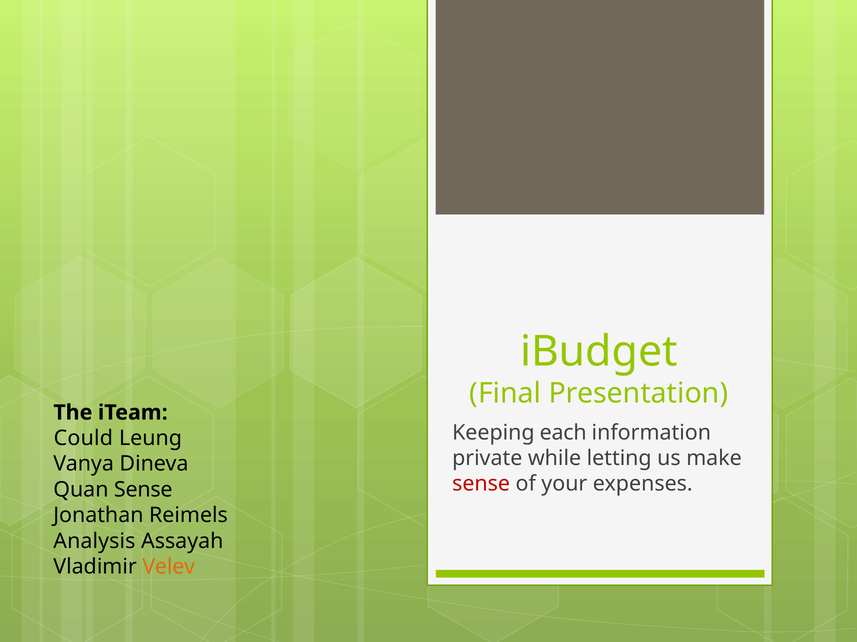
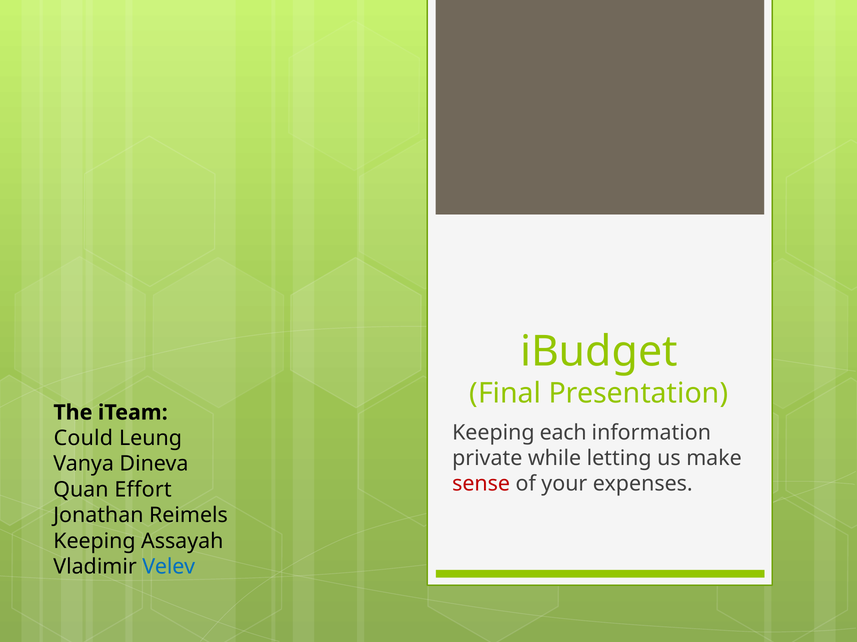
Quan Sense: Sense -> Effort
Analysis at (94, 542): Analysis -> Keeping
Velev colour: orange -> blue
